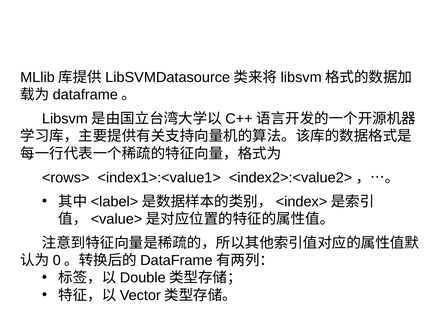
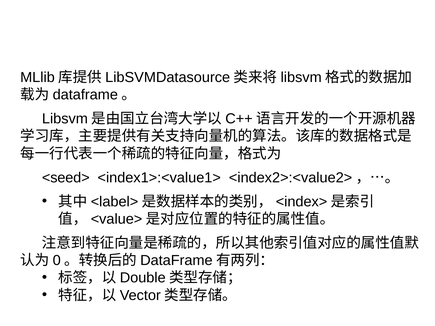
<rows>: <rows> -> <seed>
